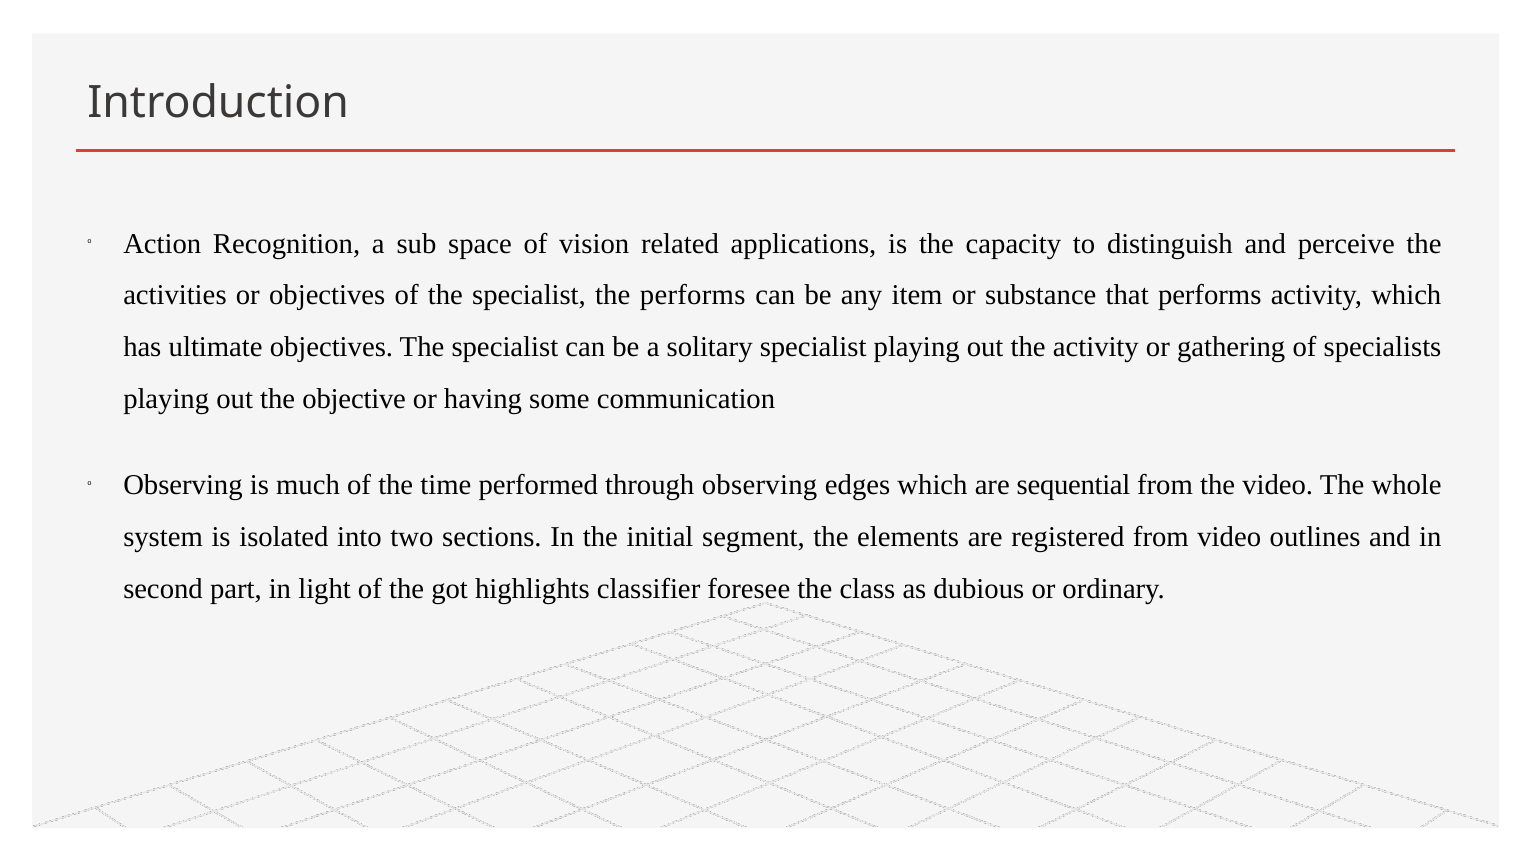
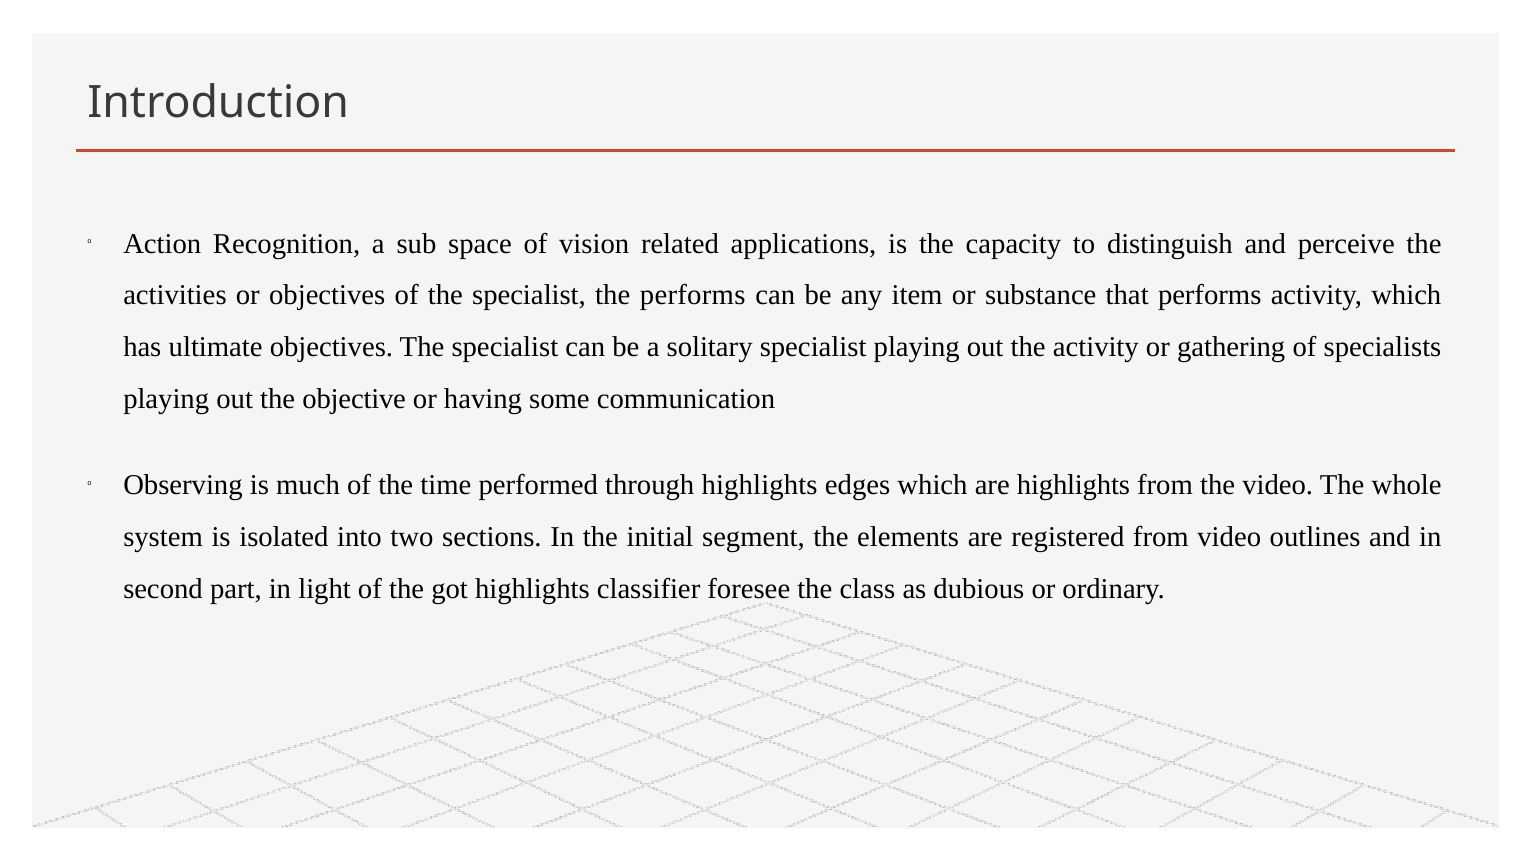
through observing: observing -> highlights
are sequential: sequential -> highlights
